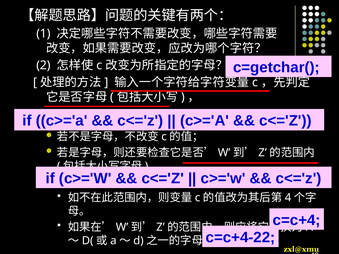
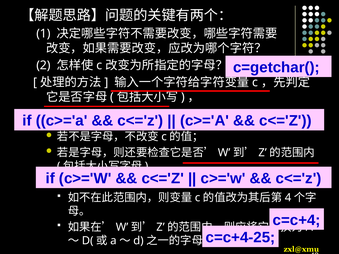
c=c+4-22: c=c+4-22 -> c=c+4-25
